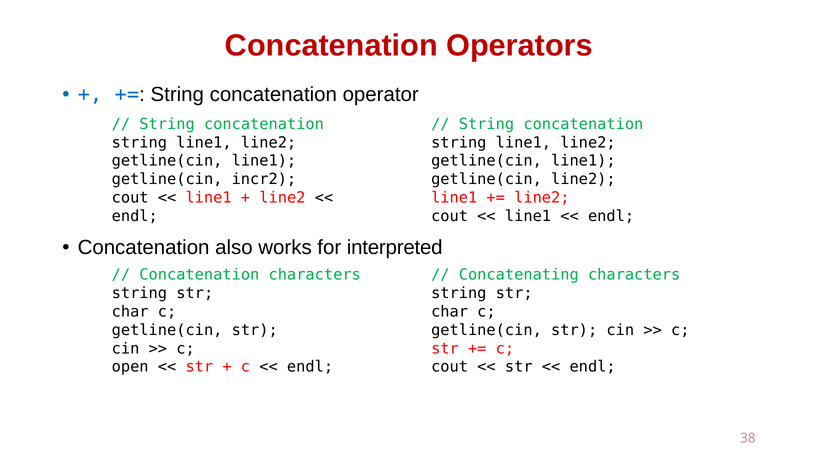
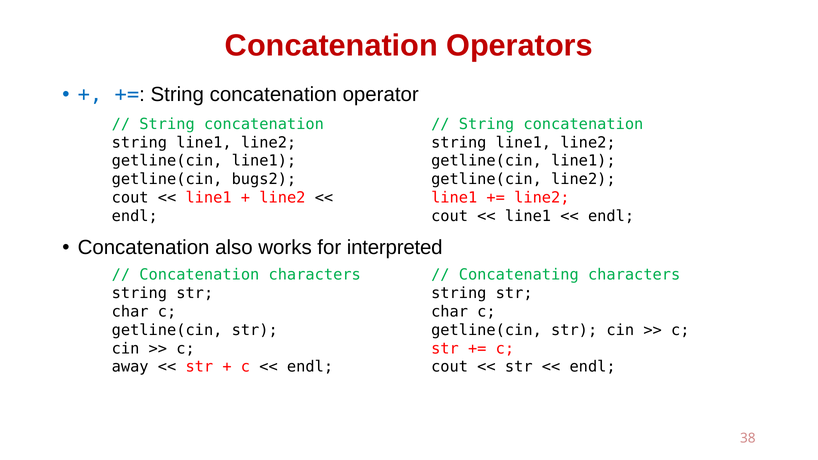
incr2: incr2 -> bugs2
open: open -> away
